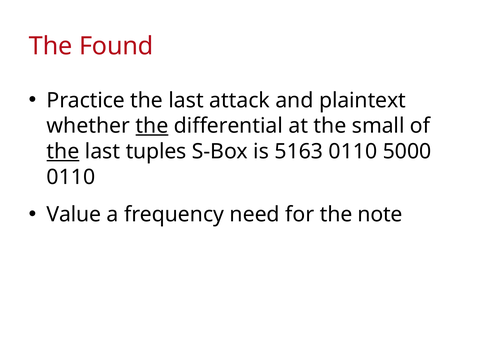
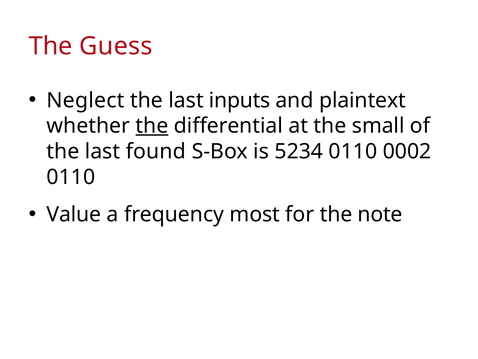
Found: Found -> Guess
Practice: Practice -> Neglect
attack: attack -> inputs
the at (63, 151) underline: present -> none
tuples: tuples -> found
5163: 5163 -> 5234
5000: 5000 -> 0002
need: need -> most
